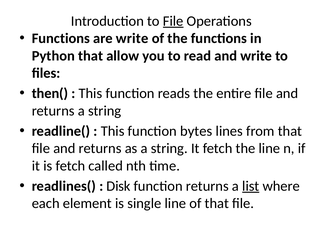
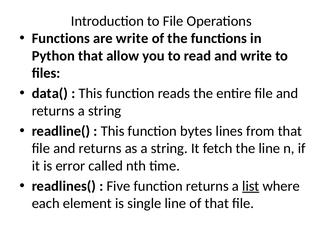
File at (173, 21) underline: present -> none
then(: then( -> data(
is fetch: fetch -> error
Disk: Disk -> Five
